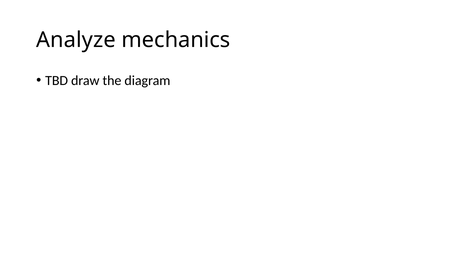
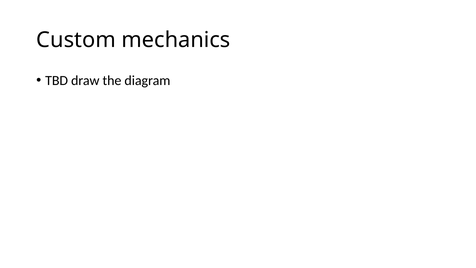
Analyze: Analyze -> Custom
